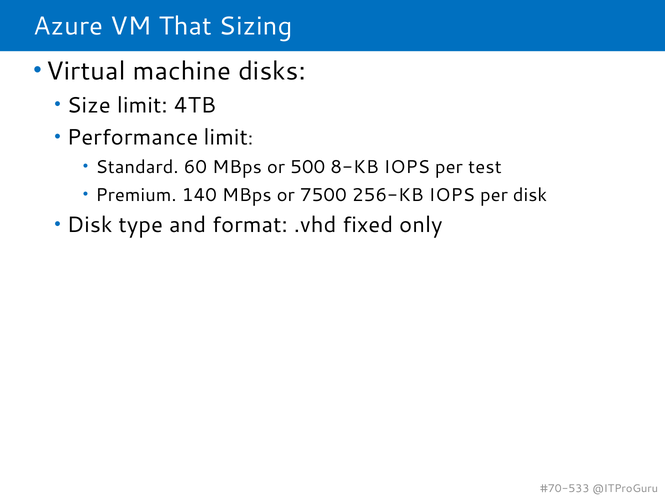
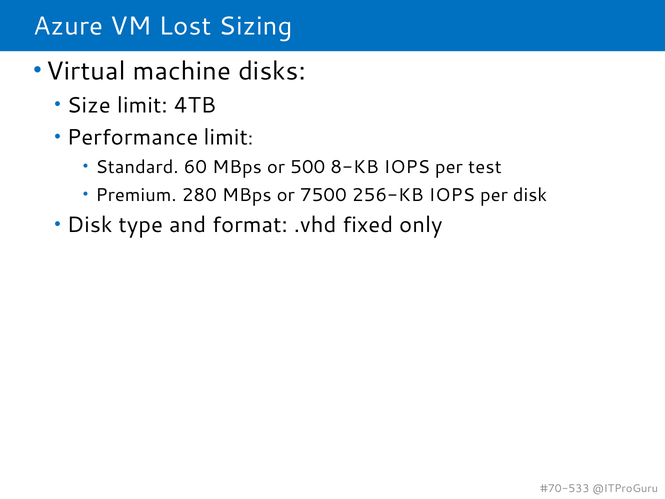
That: That -> Lost
140: 140 -> 280
